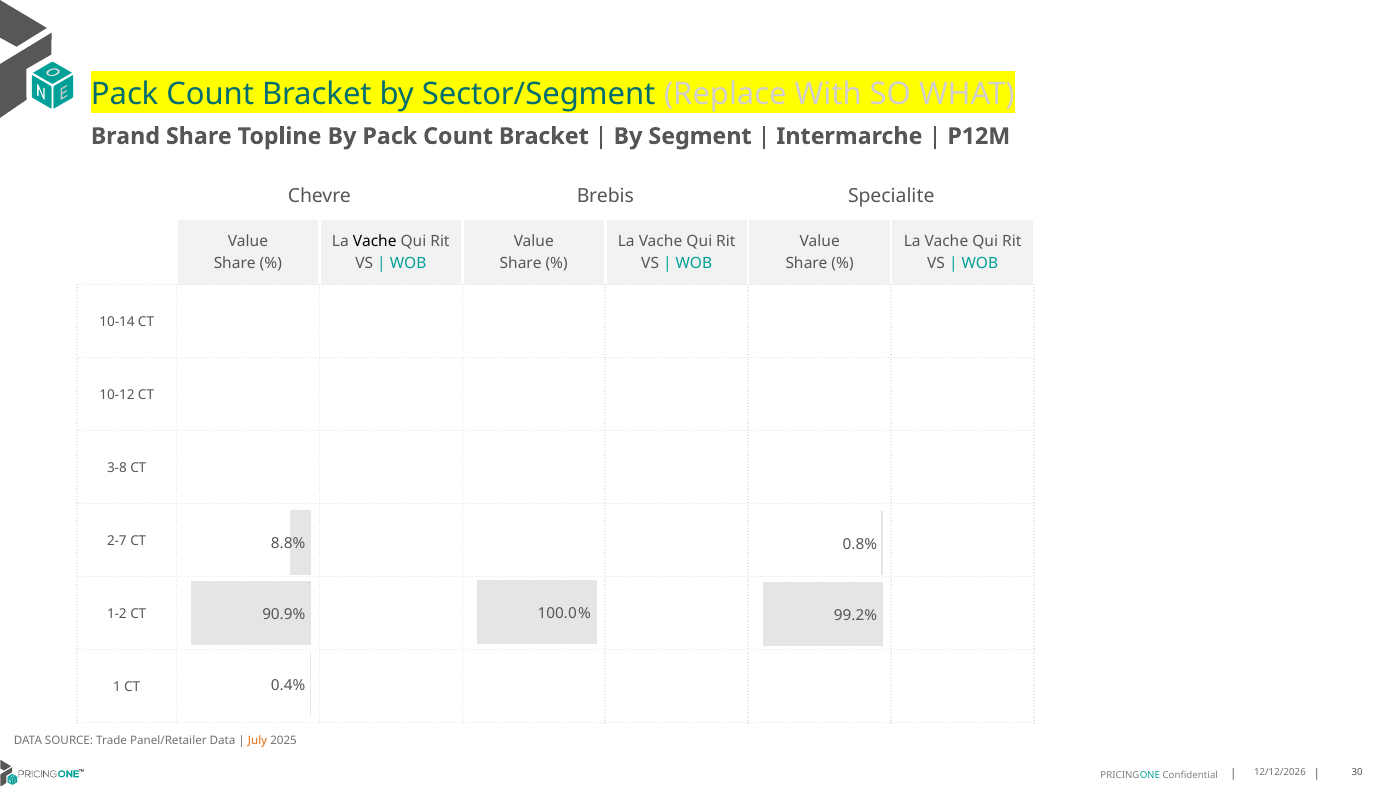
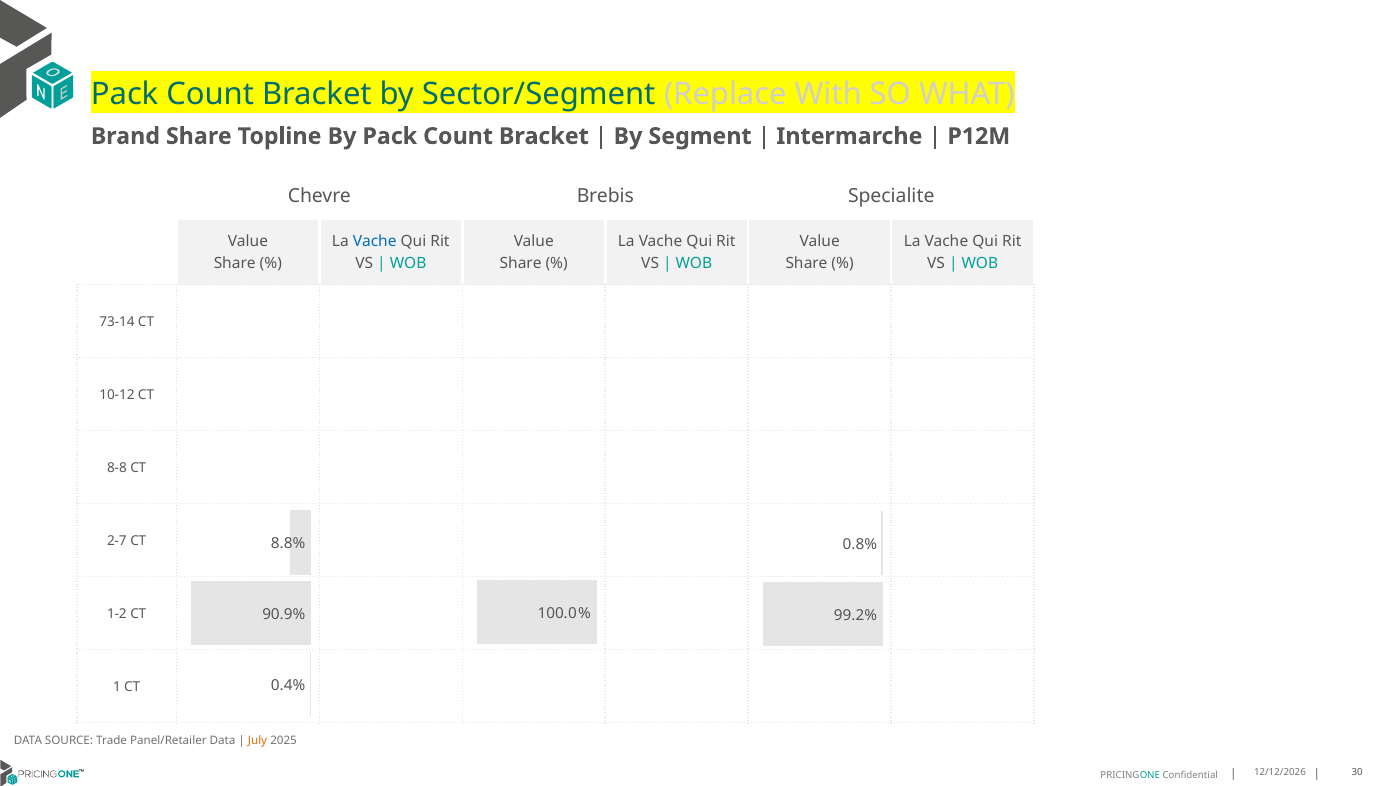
Vache at (375, 242) colour: black -> blue
10-14: 10-14 -> 73-14
3-8: 3-8 -> 8-8
